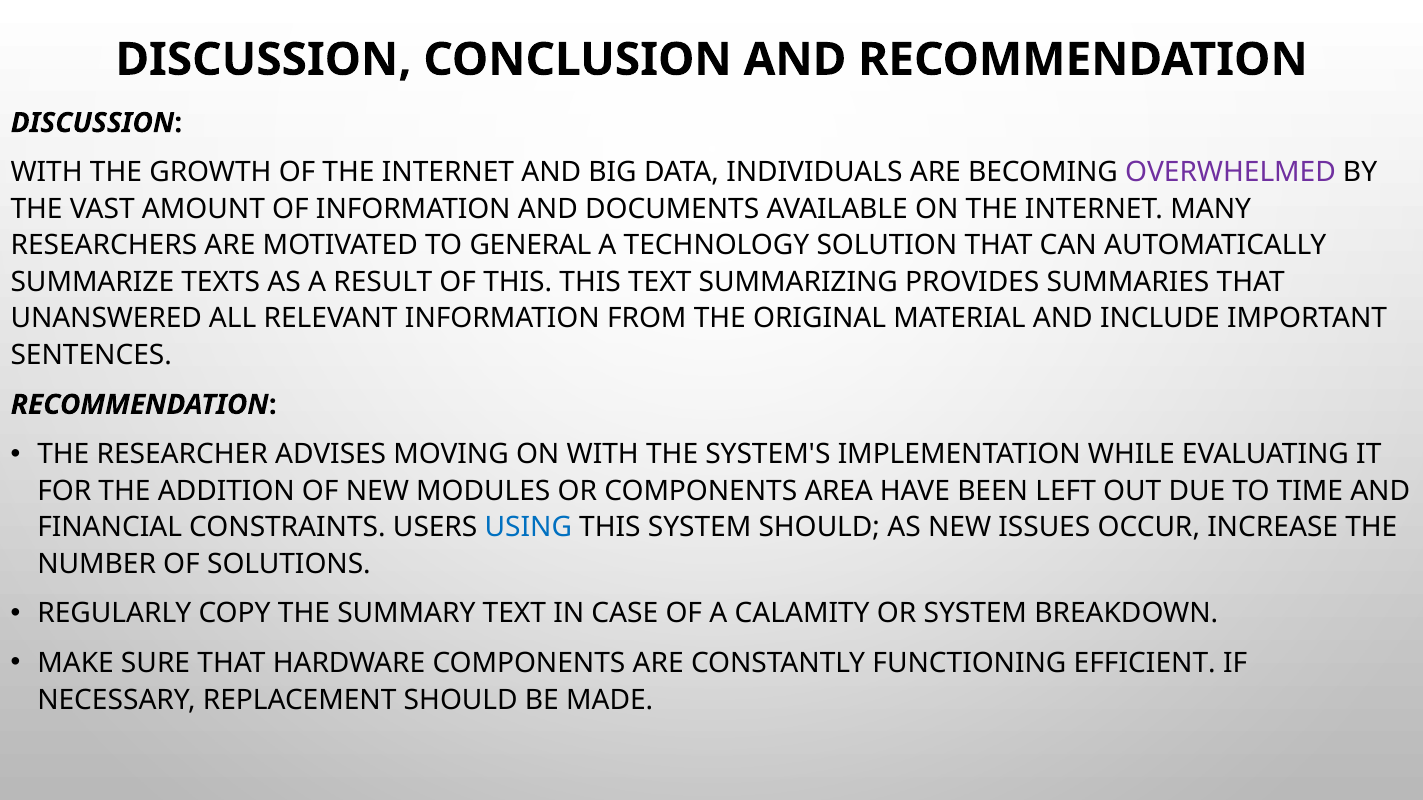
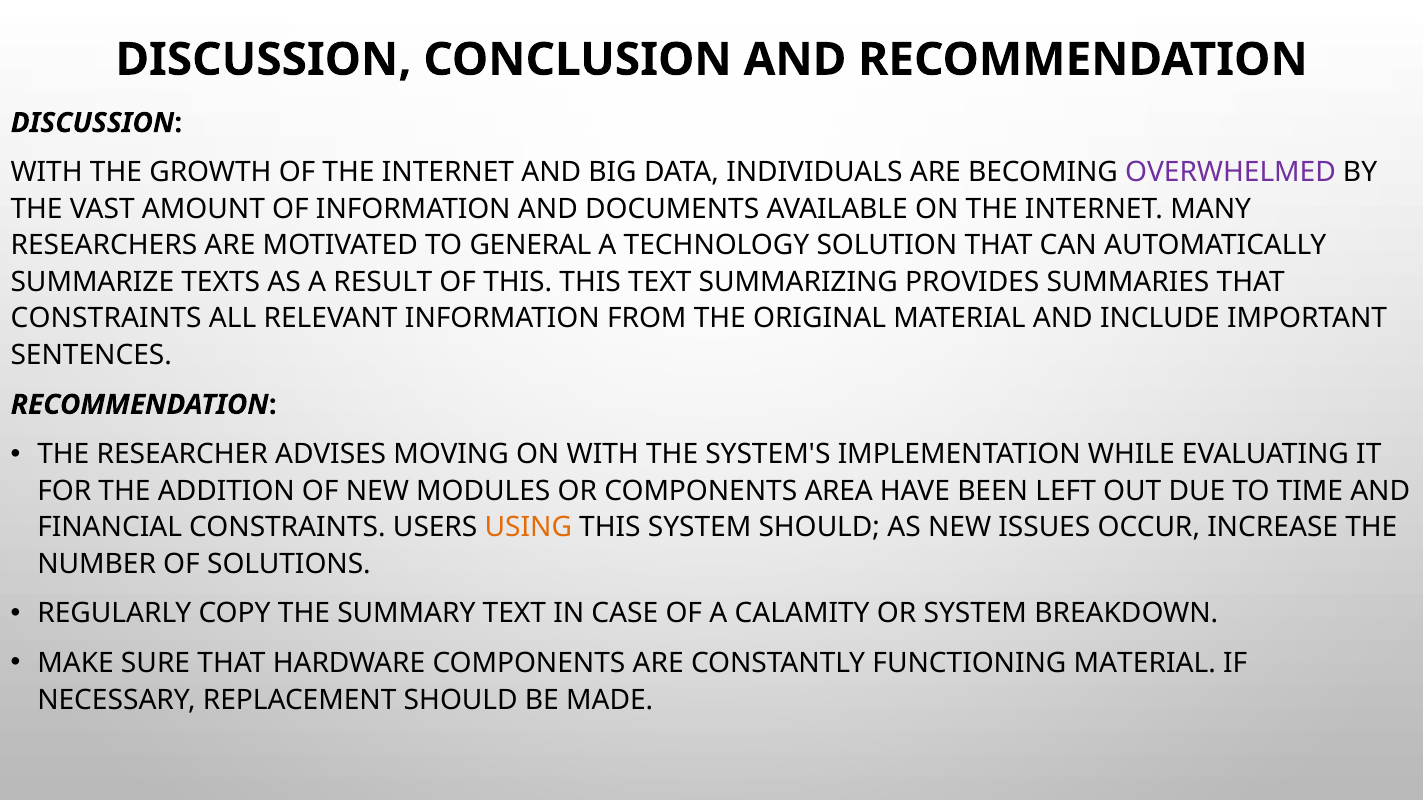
UNANSWERED at (106, 319): UNANSWERED -> CONSTRAINTS
USING colour: blue -> orange
FUNCTIONING EFFICIENT: EFFICIENT -> MATERIAL
